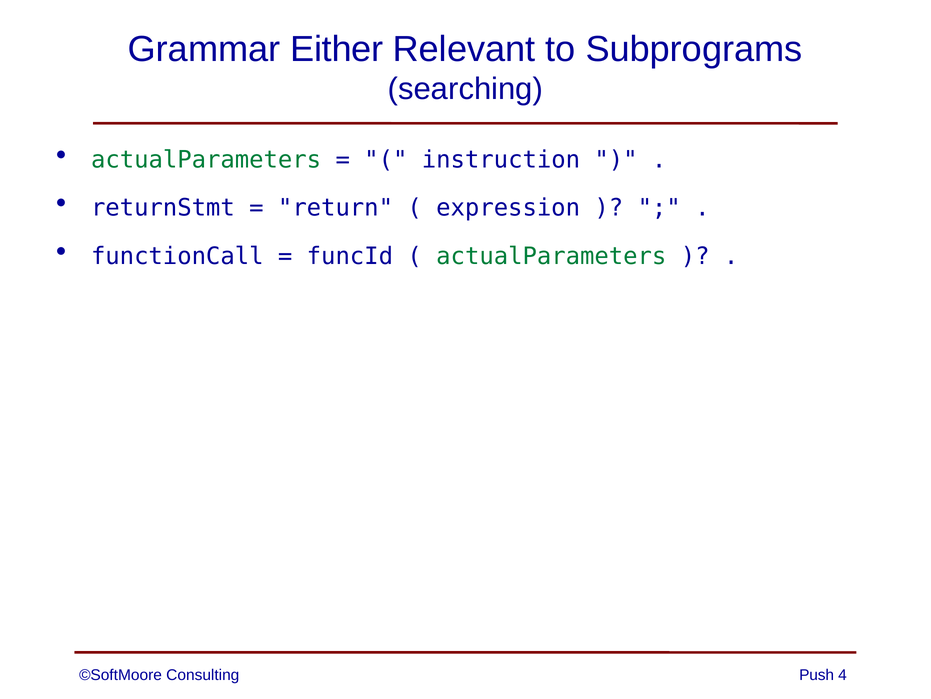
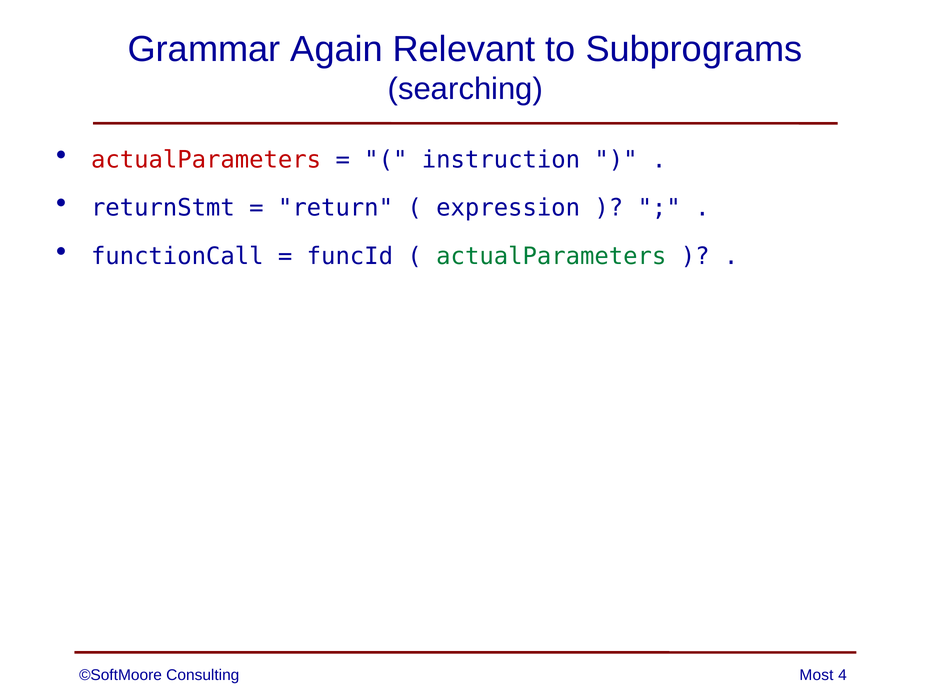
Either: Either -> Again
actualParameters at (206, 160) colour: green -> red
Push: Push -> Most
